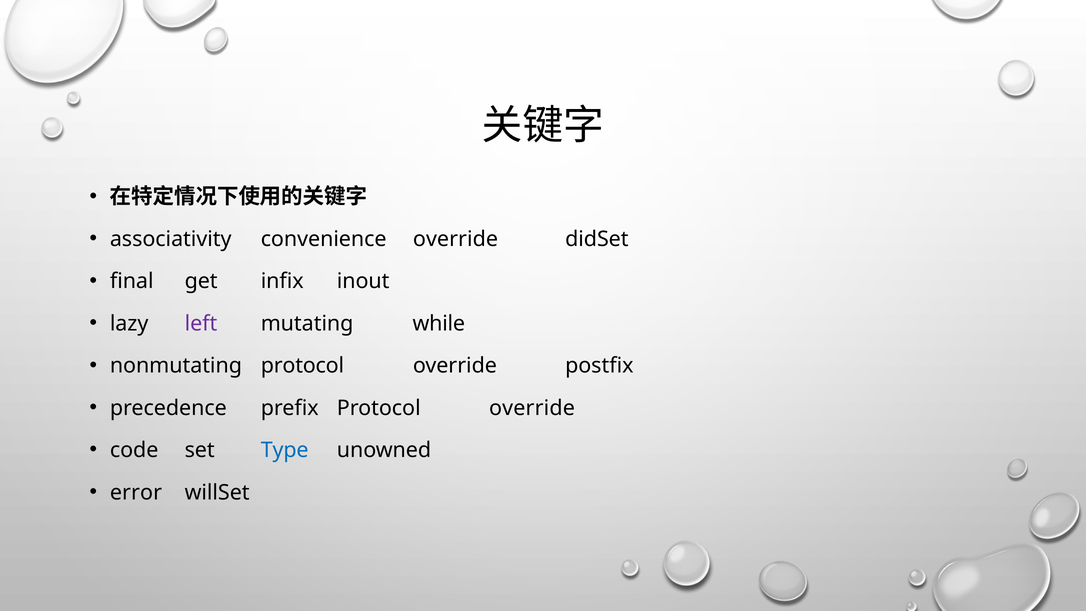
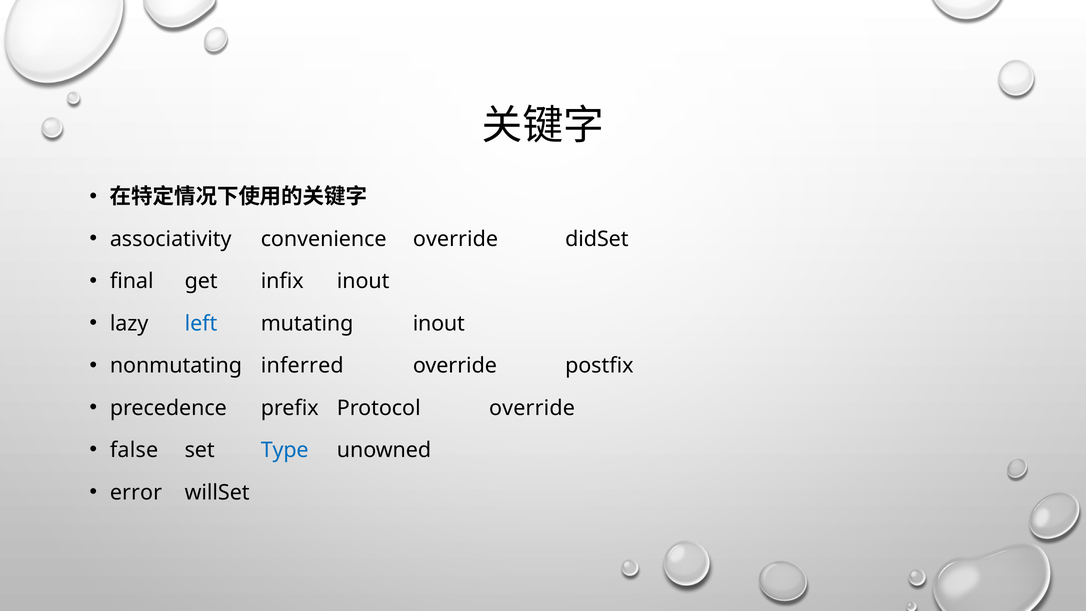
left colour: purple -> blue
mutating while: while -> inout
nonmutating protocol: protocol -> inferred
code: code -> false
